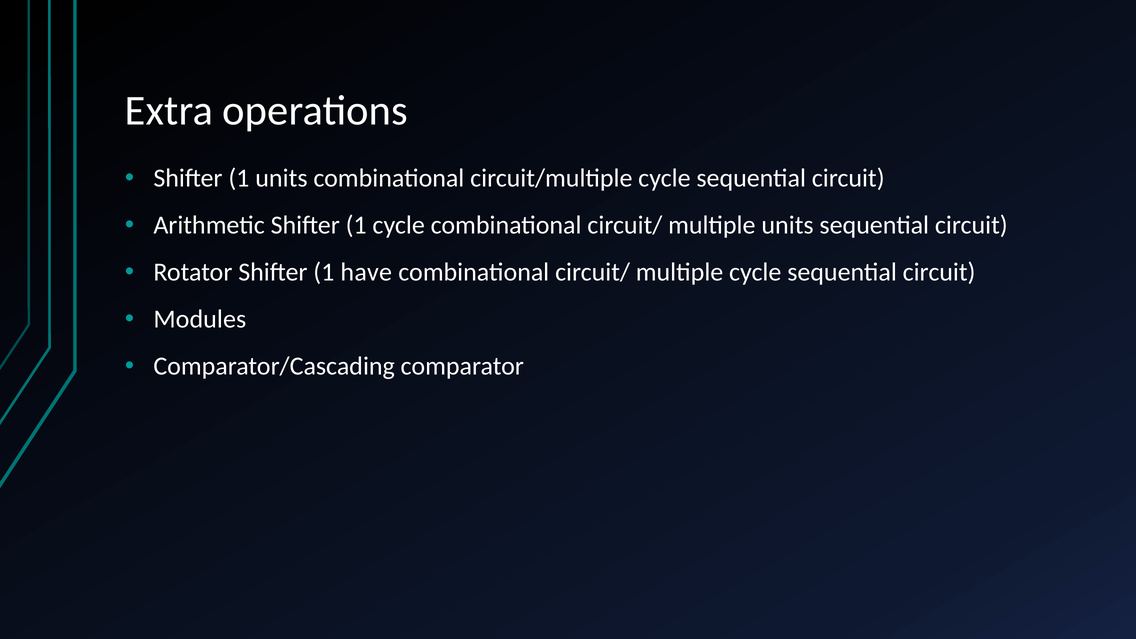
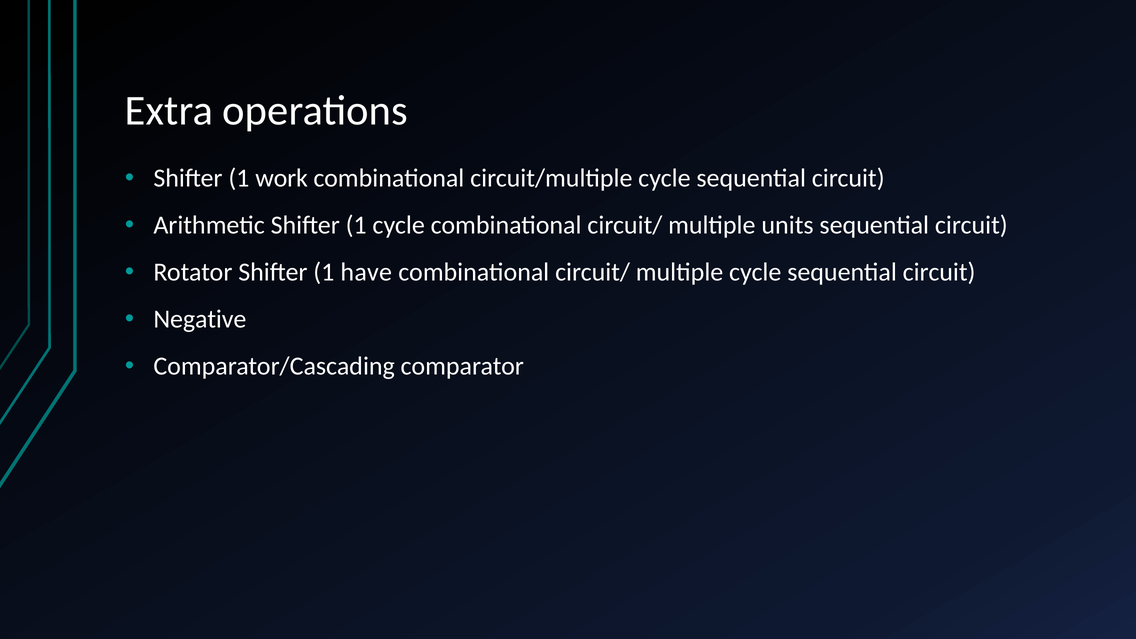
1 units: units -> work
Modules: Modules -> Negative
